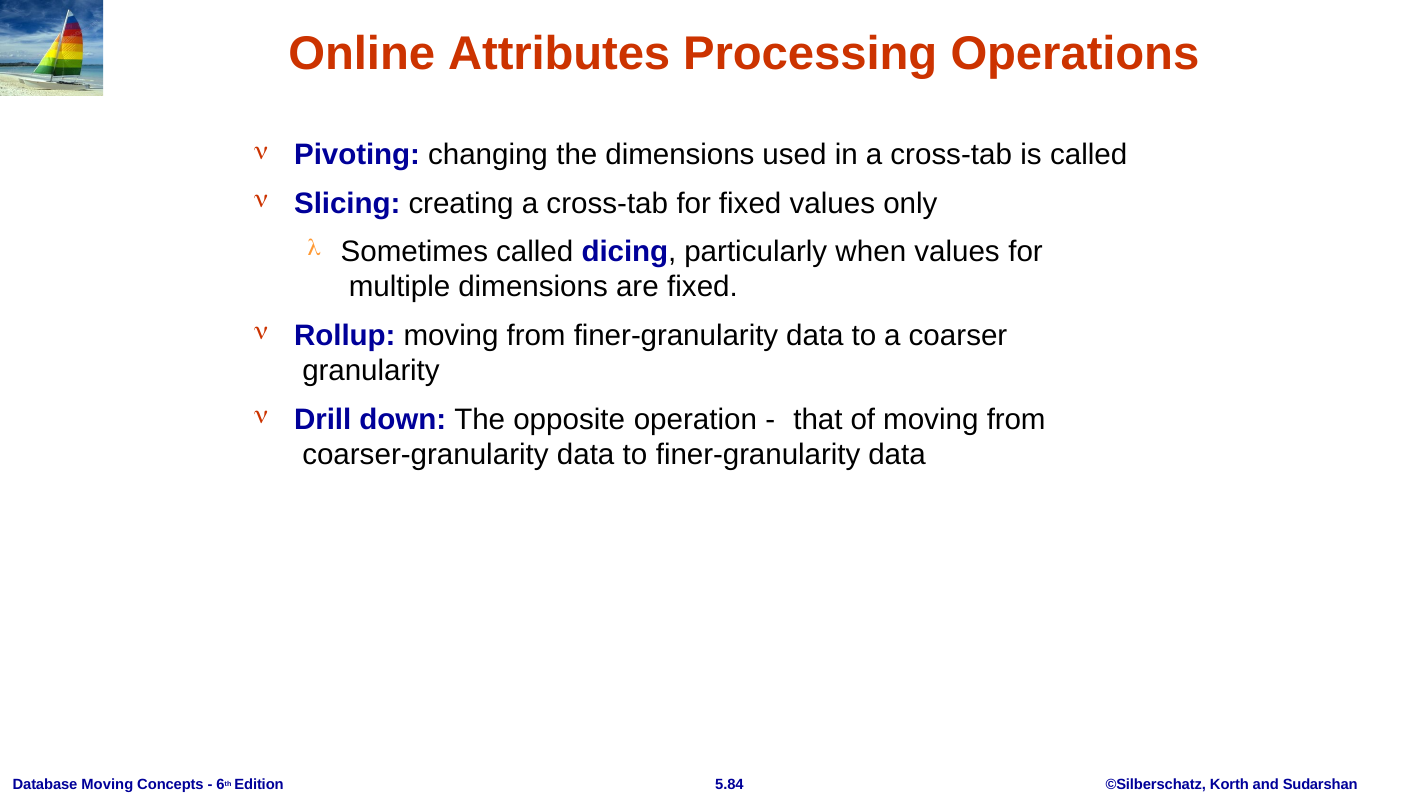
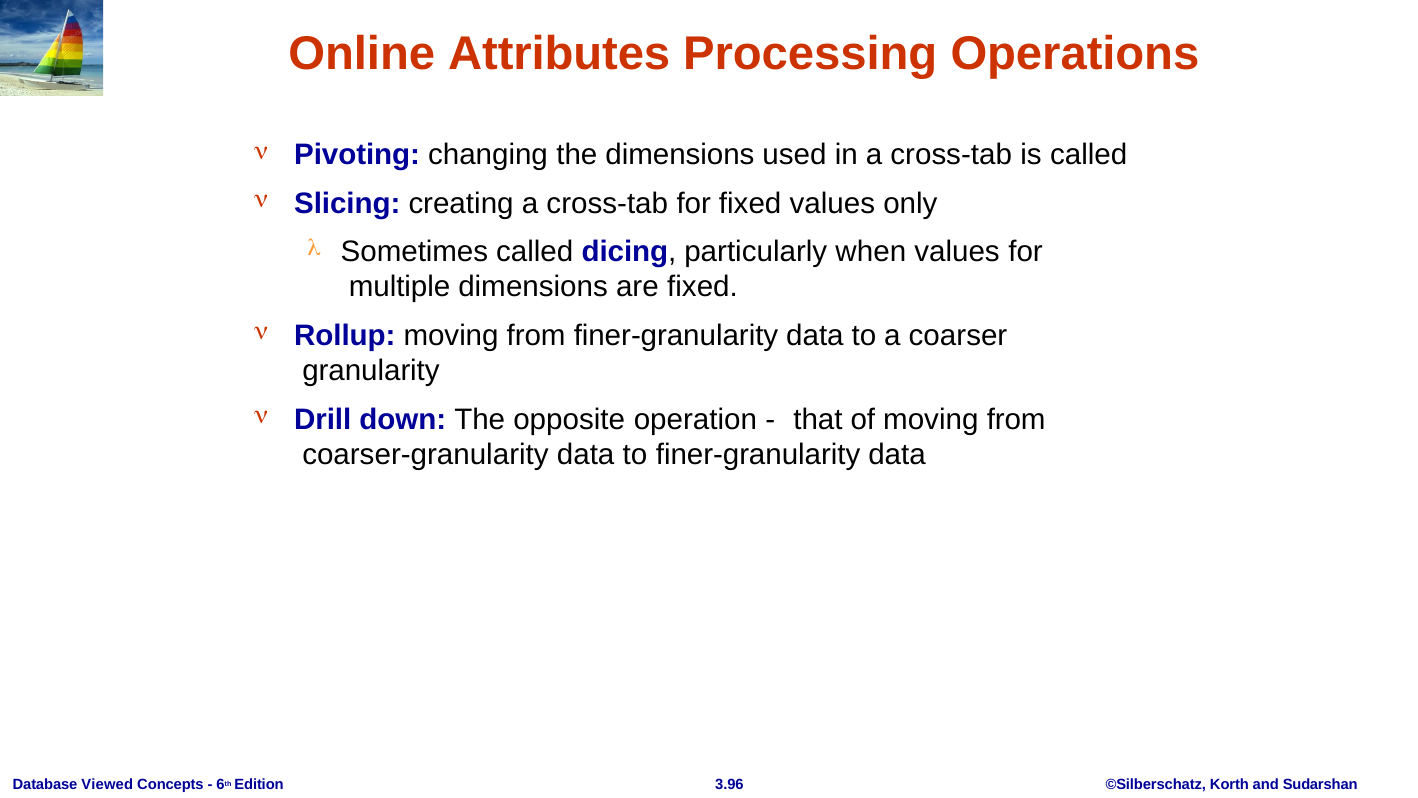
Database Moving: Moving -> Viewed
5.84: 5.84 -> 3.96
